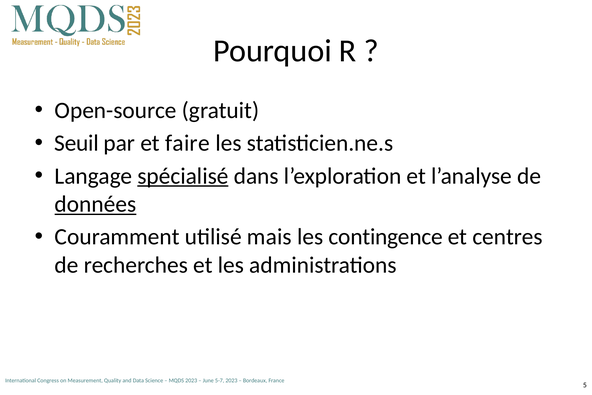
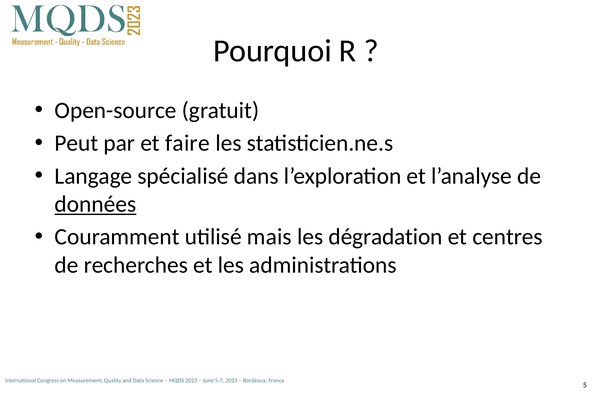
Seuil: Seuil -> Peut
spécialisé underline: present -> none
contingence: contingence -> dégradation
